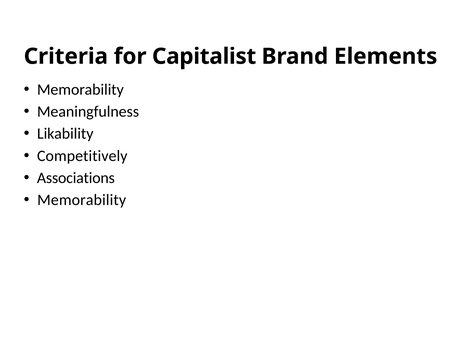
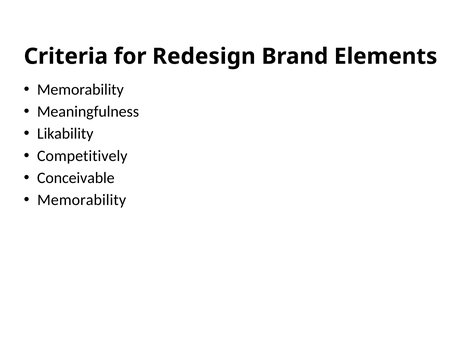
Capitalist: Capitalist -> Redesign
Associations: Associations -> Conceivable
